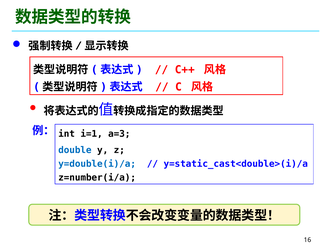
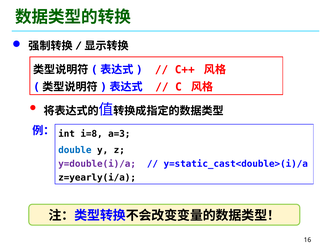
i=1: i=1 -> i=8
y=double(i)/a colour: blue -> purple
z=number(i/a: z=number(i/a -> z=yearly(i/a
